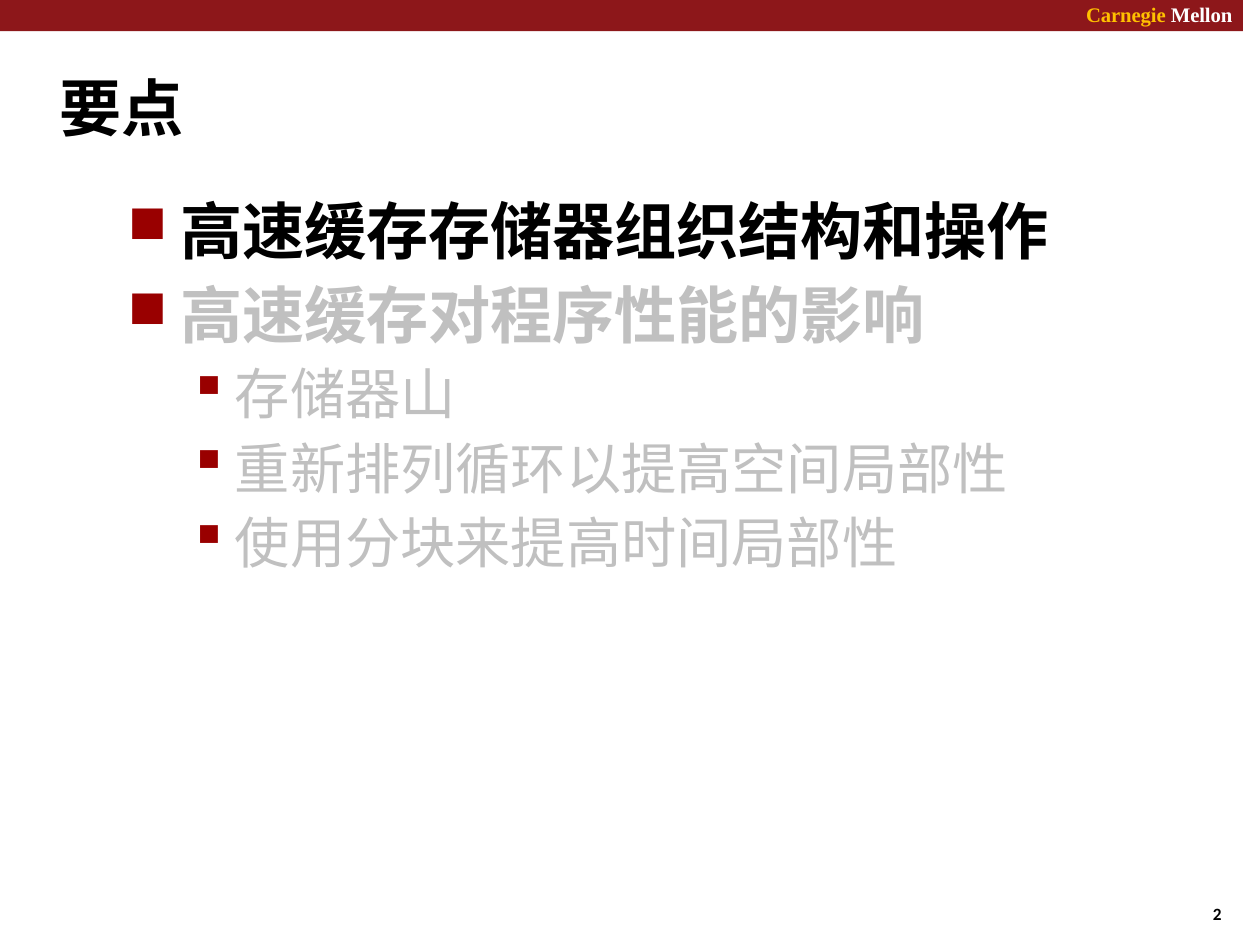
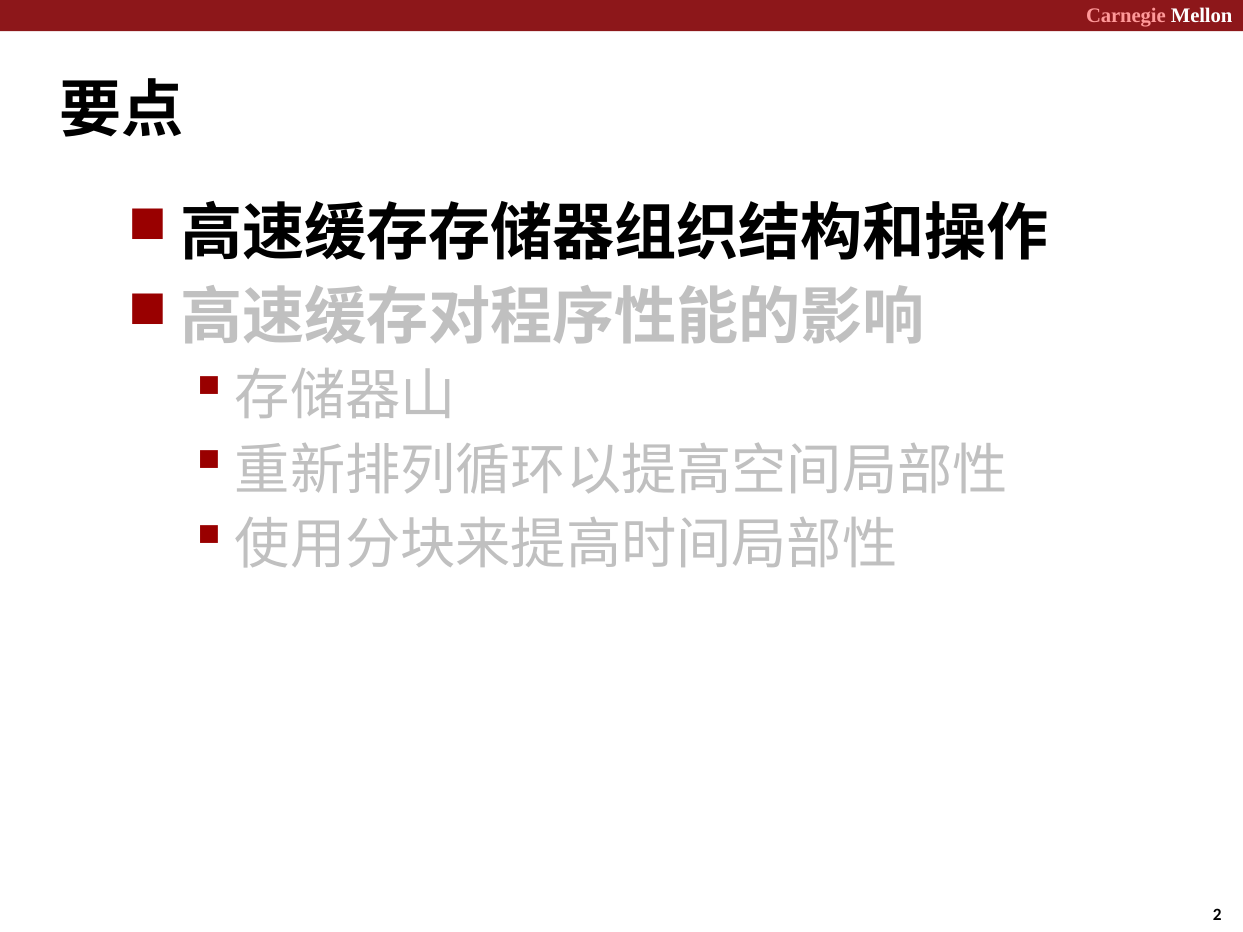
Carnegie colour: yellow -> pink
